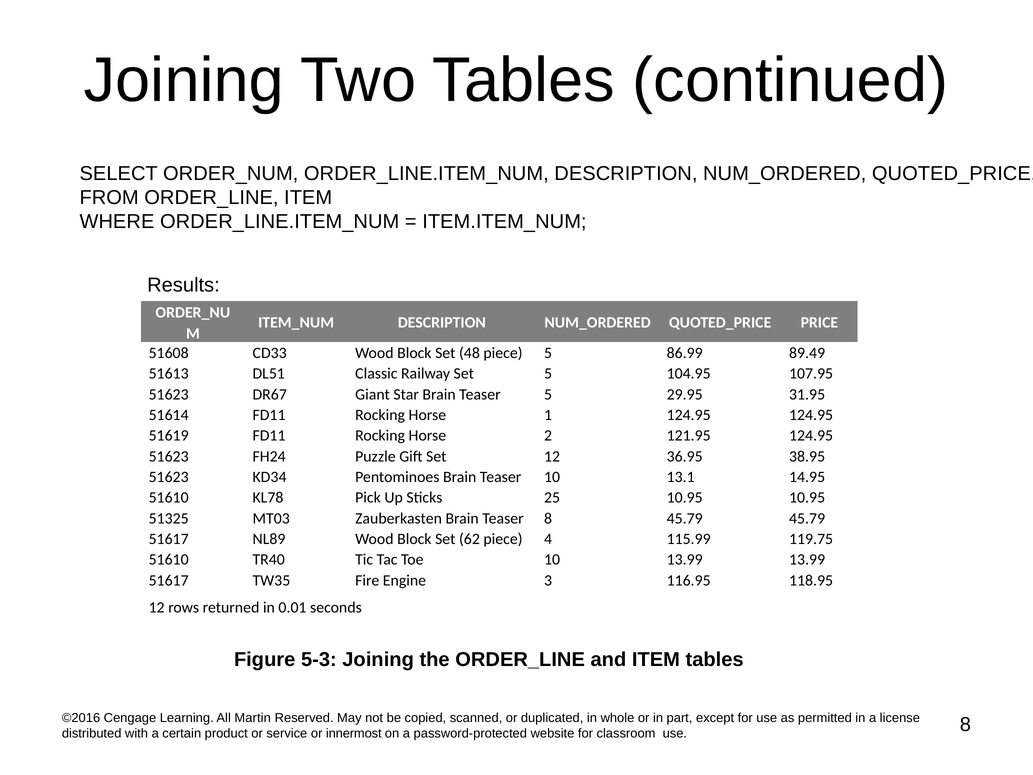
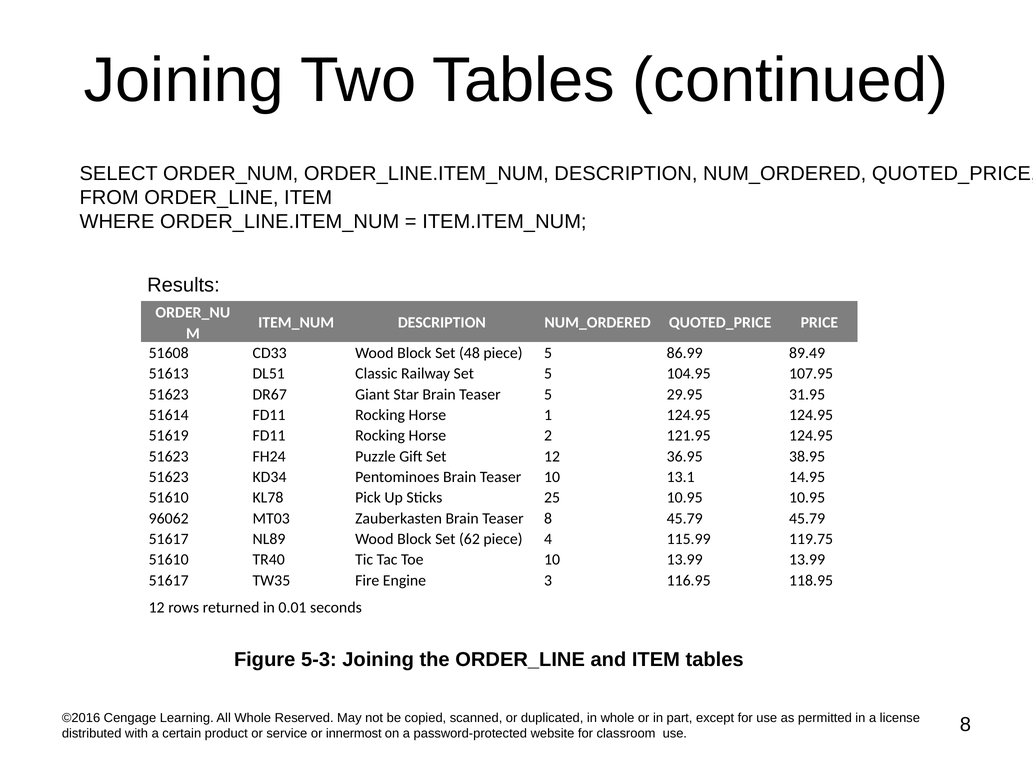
51325: 51325 -> 96062
All Martin: Martin -> Whole
